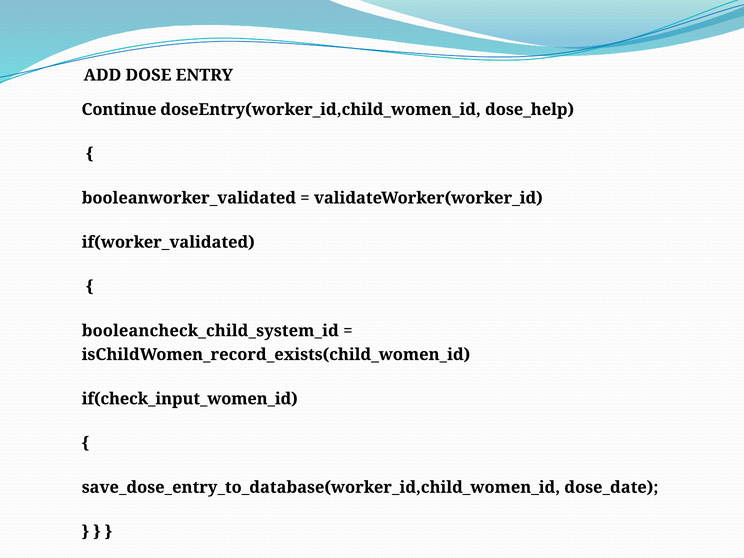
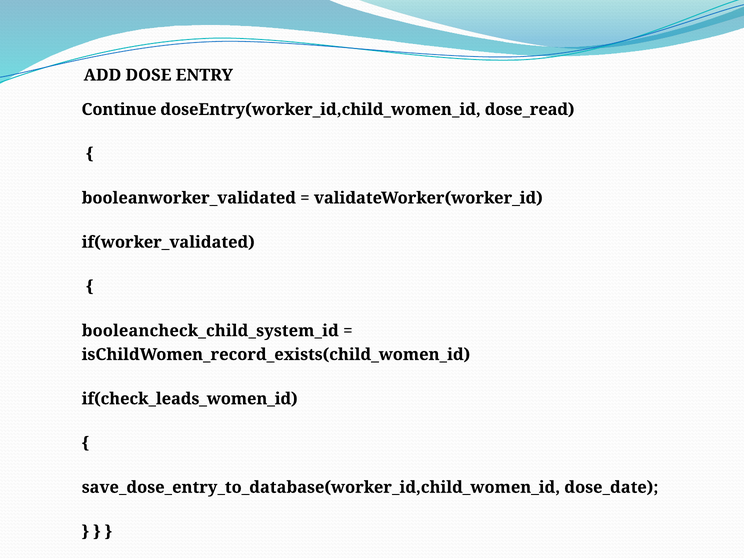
dose_help: dose_help -> dose_read
if(check_input_women_id: if(check_input_women_id -> if(check_leads_women_id
